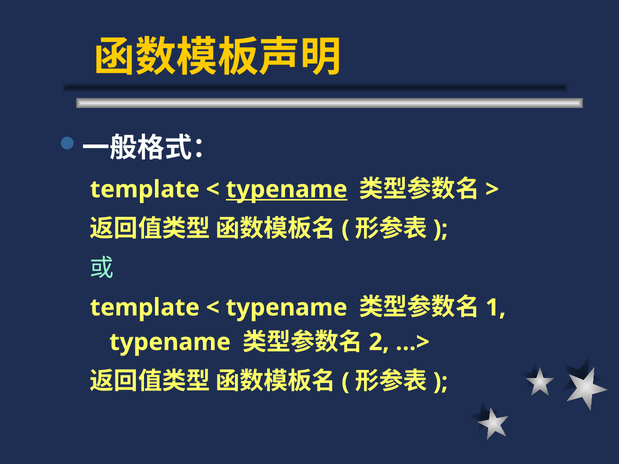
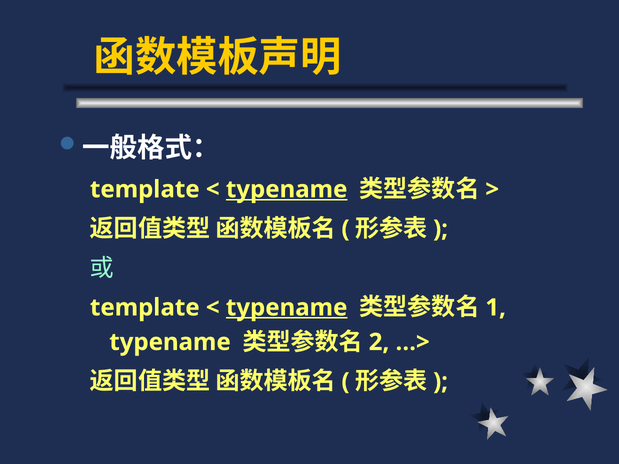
typename at (287, 308) underline: none -> present
